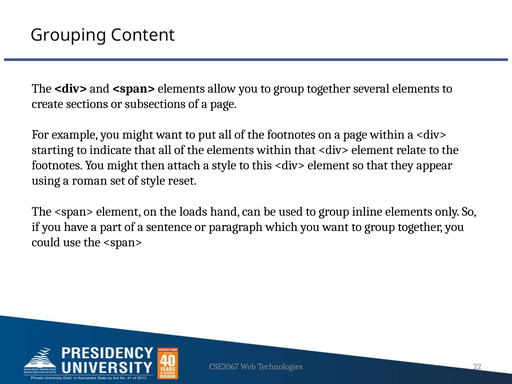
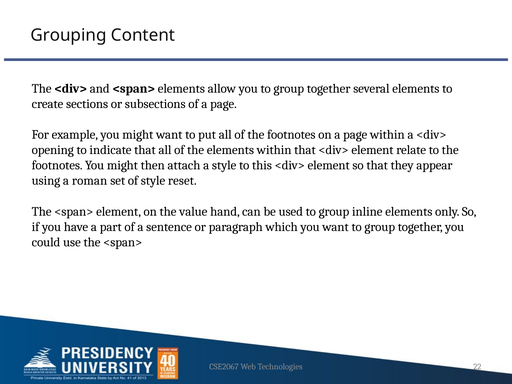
starting: starting -> opening
loads: loads -> value
